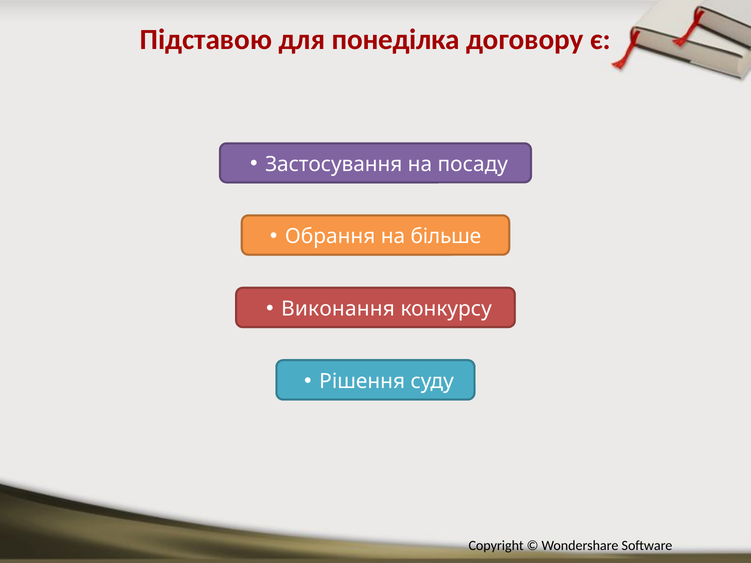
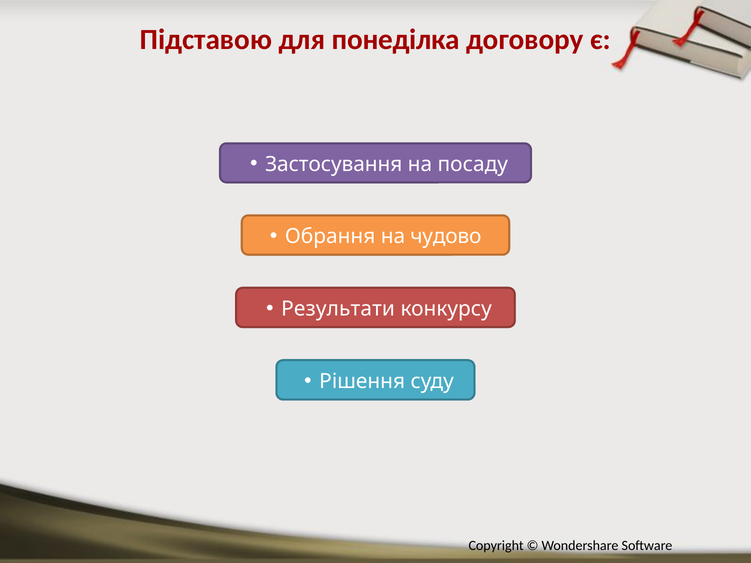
більше: більше -> чудово
Виконання: Виконання -> Результати
